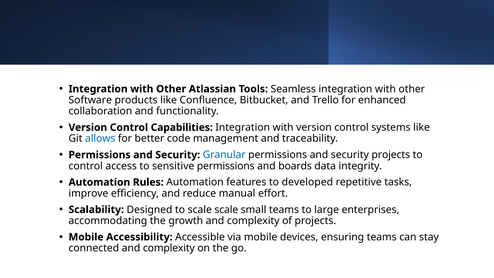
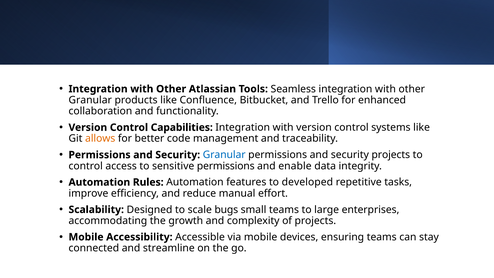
Software at (90, 100): Software -> Granular
allows colour: blue -> orange
boards: boards -> enable
scale scale: scale -> bugs
connected and complexity: complexity -> streamline
